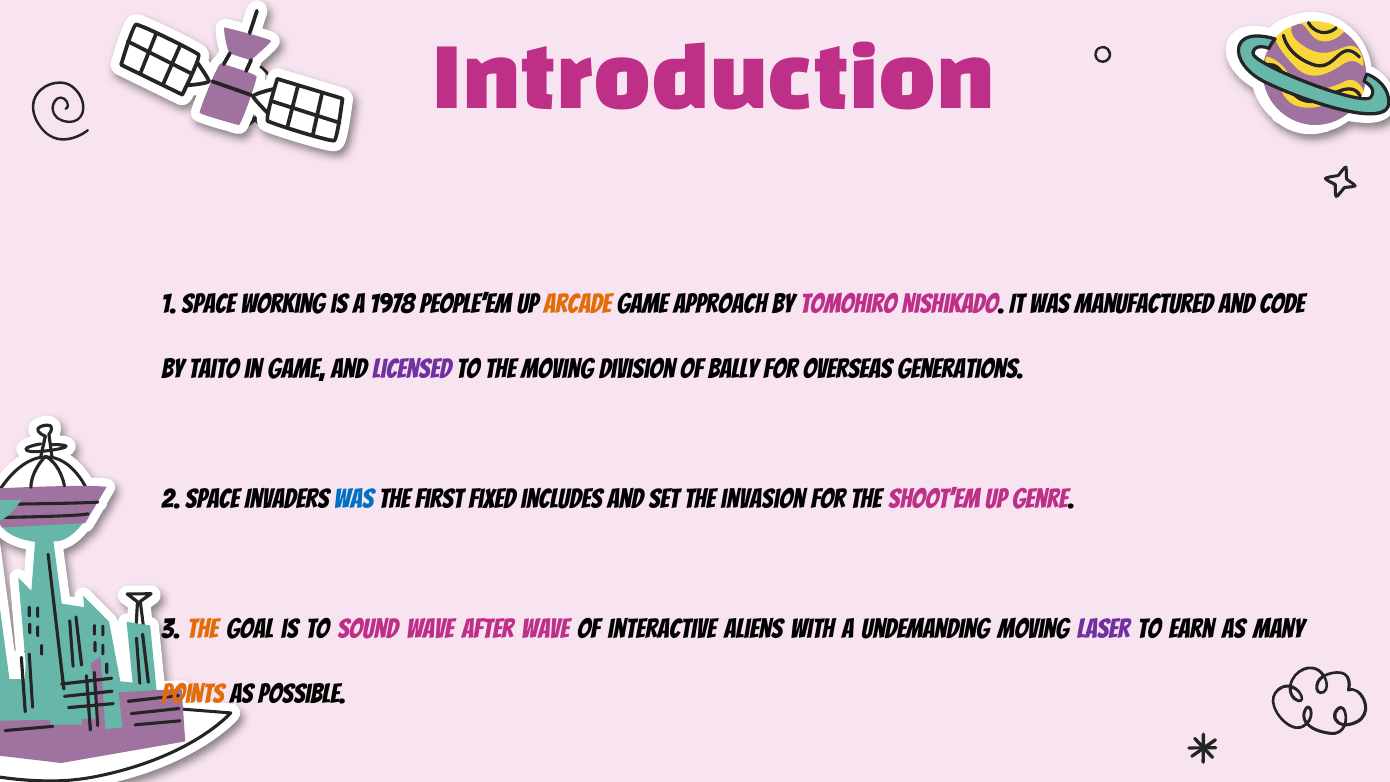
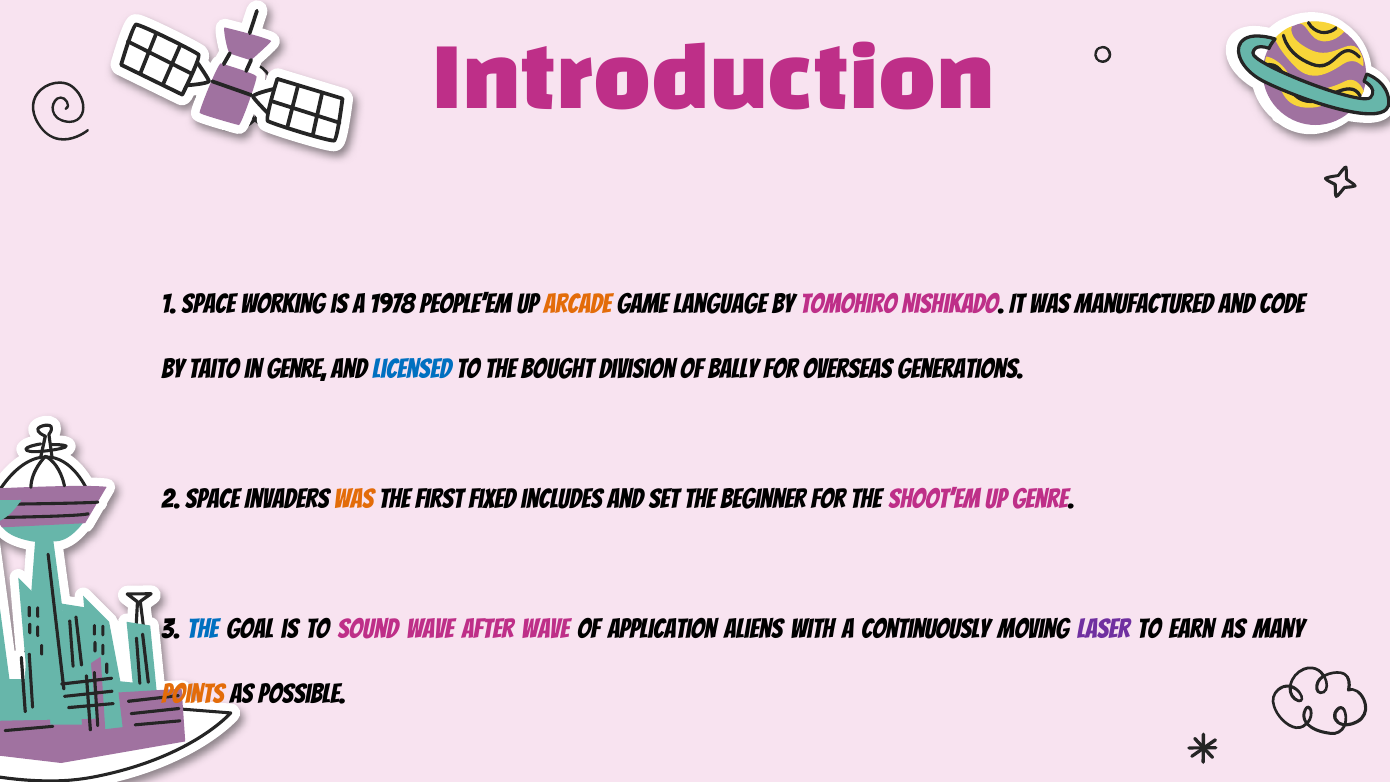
approach: approach -> language
in Game: Game -> Genre
licensed colour: purple -> blue
the Moving: Moving -> Bought
was at (354, 499) colour: blue -> orange
invasion: invasion -> beginner
The at (203, 629) colour: orange -> blue
interactive: interactive -> application
undemanding: undemanding -> continuously
